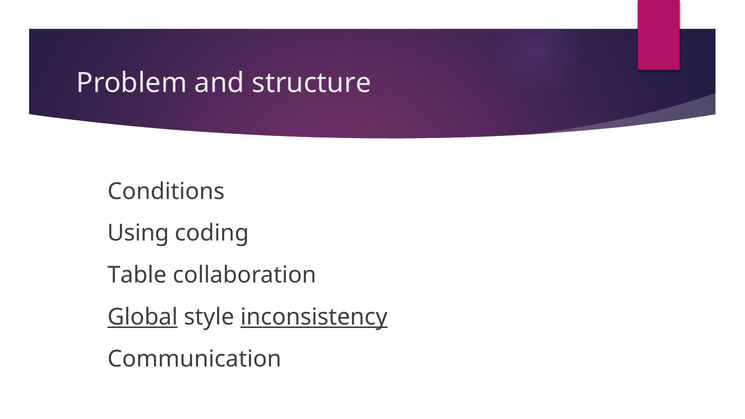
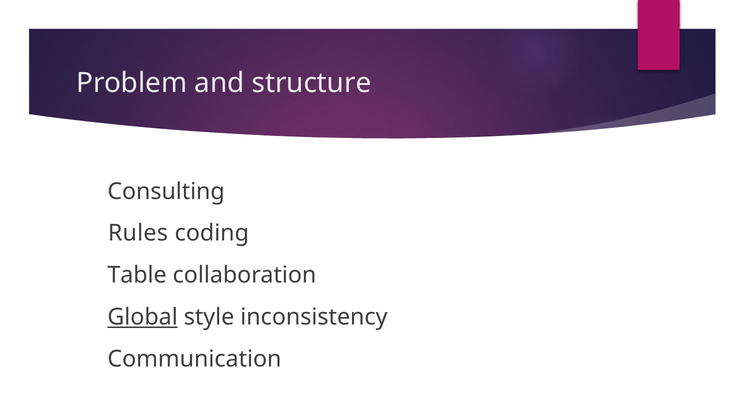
Conditions: Conditions -> Consulting
Using: Using -> Rules
inconsistency underline: present -> none
